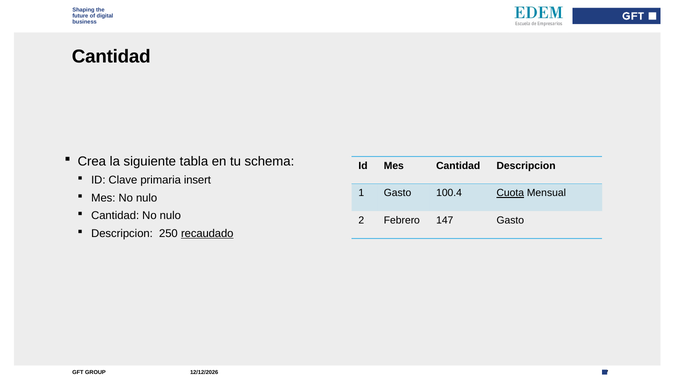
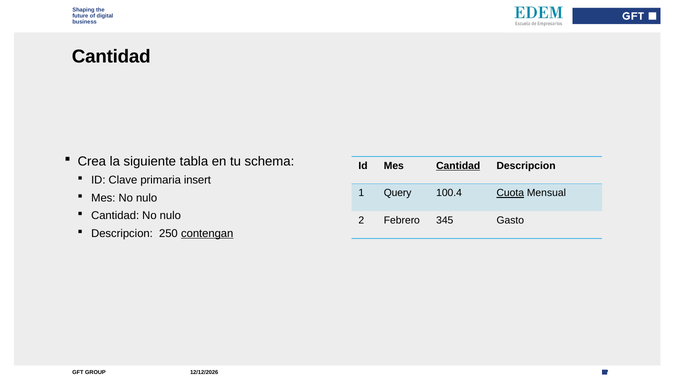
Cantidad at (458, 166) underline: none -> present
1 Gasto: Gasto -> Query
147: 147 -> 345
recaudado: recaudado -> contengan
